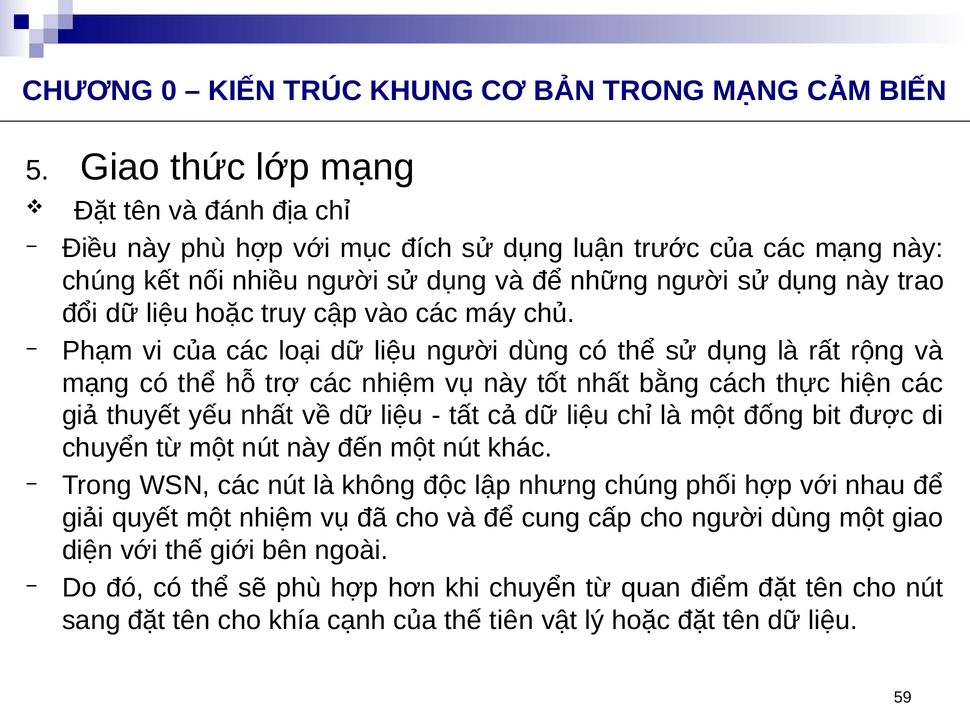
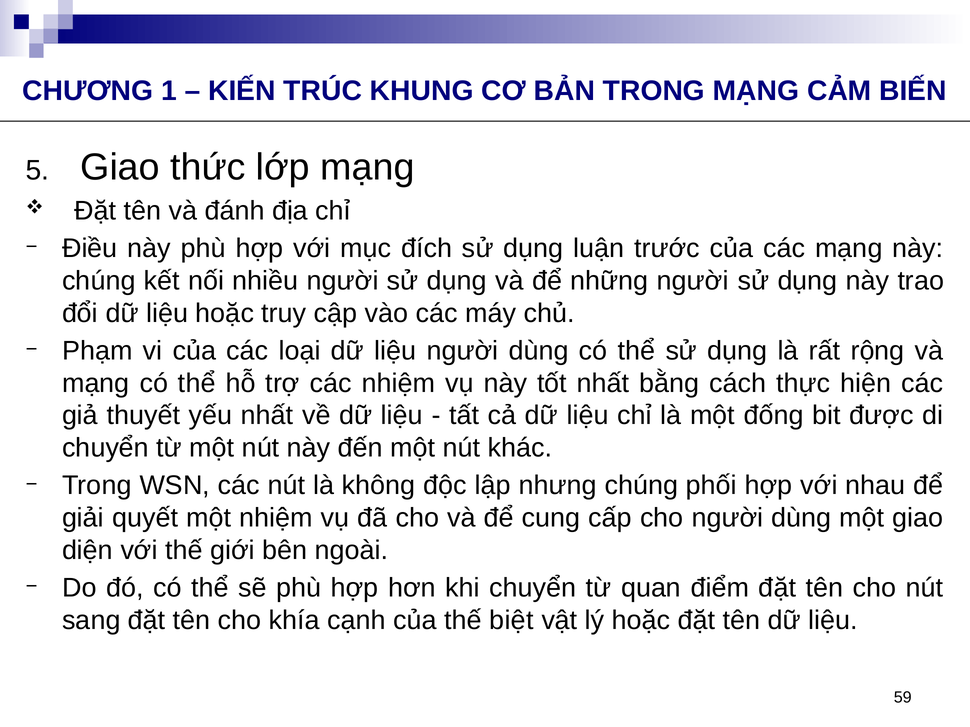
0: 0 -> 1
tiên: tiên -> biệt
